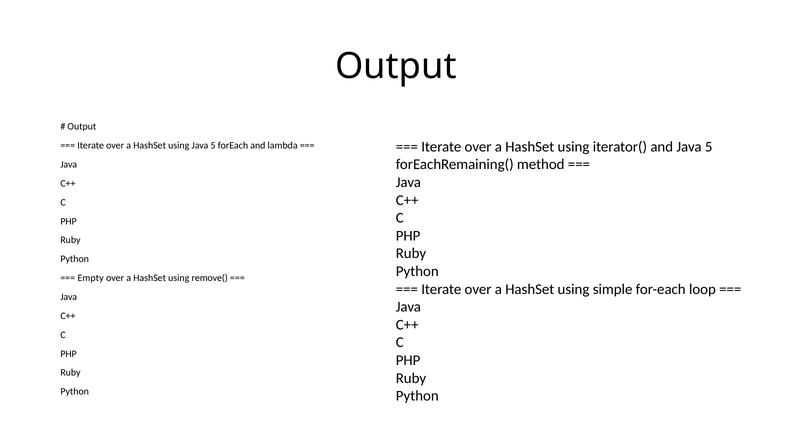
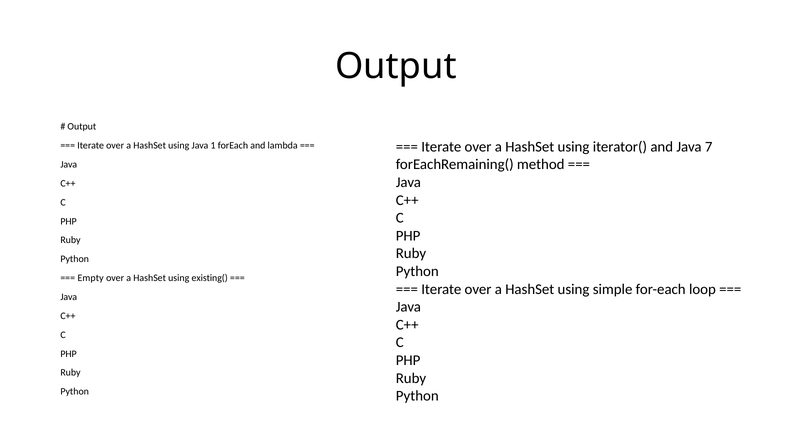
and Java 5: 5 -> 7
using Java 5: 5 -> 1
remove(: remove( -> existing(
